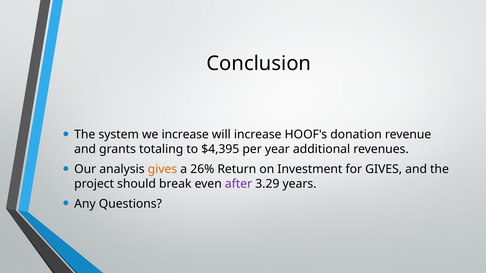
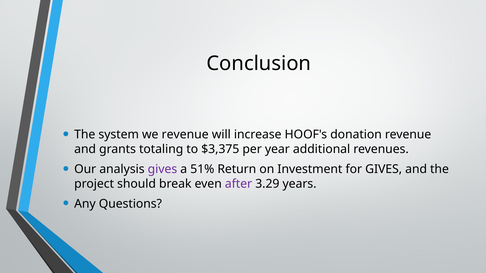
we increase: increase -> revenue
$4,395: $4,395 -> $3,375
gives at (162, 169) colour: orange -> purple
26%: 26% -> 51%
